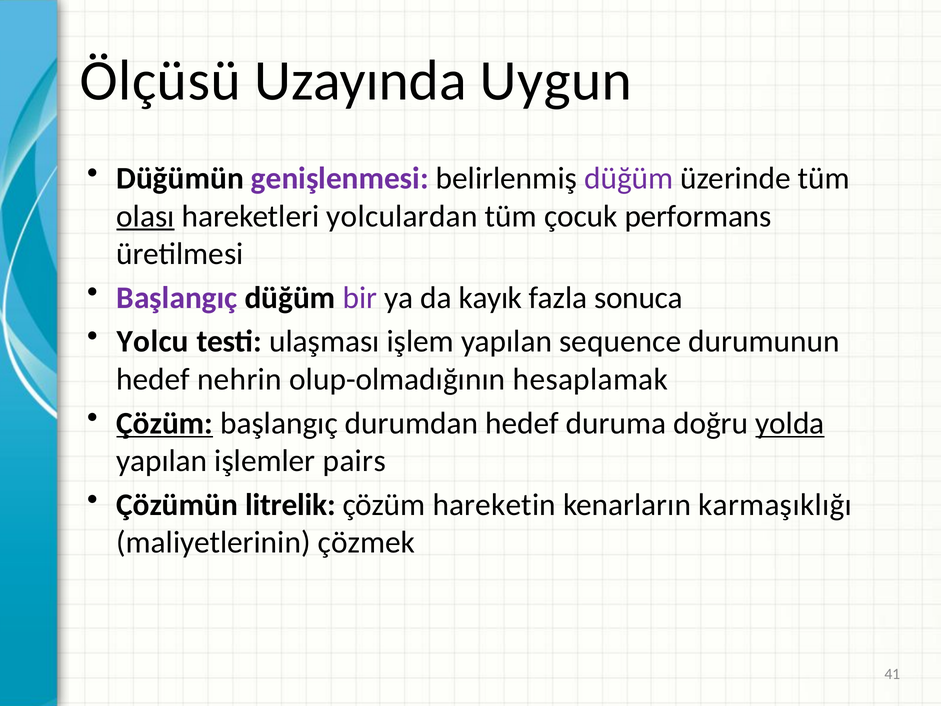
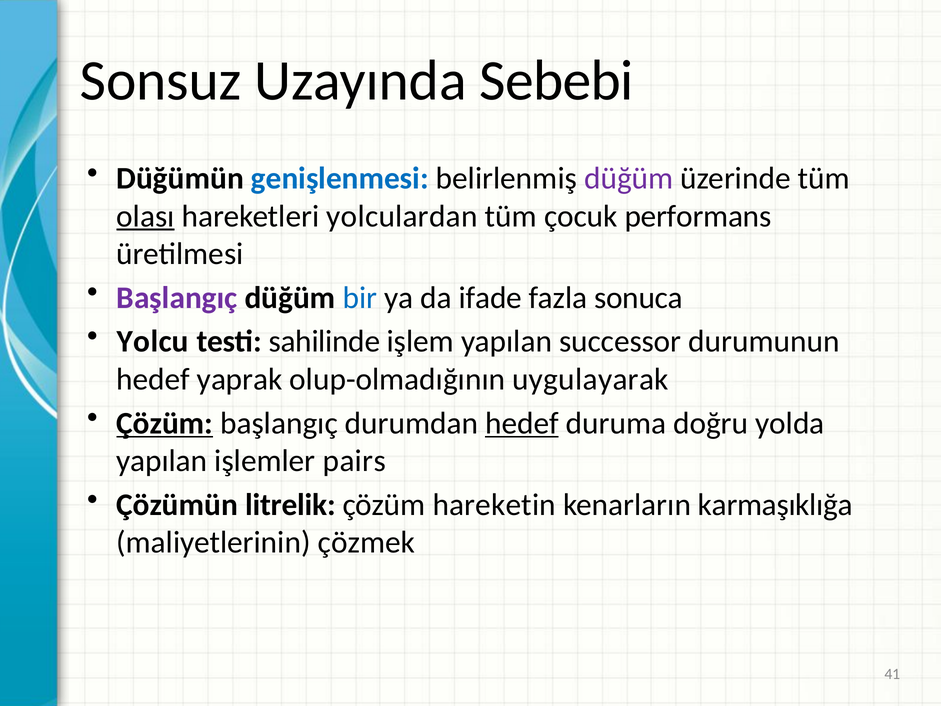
Ölçüsü: Ölçüsü -> Sonsuz
Uygun: Uygun -> Sebebi
genişlenmesi colour: purple -> blue
bir colour: purple -> blue
kayık: kayık -> ifade
ulaşması: ulaşması -> sahilinde
sequence: sequence -> successor
nehrin: nehrin -> yaprak
hesaplamak: hesaplamak -> uygulayarak
hedef at (522, 423) underline: none -> present
yolda underline: present -> none
karmaşıklığı: karmaşıklığı -> karmaşıklığa
